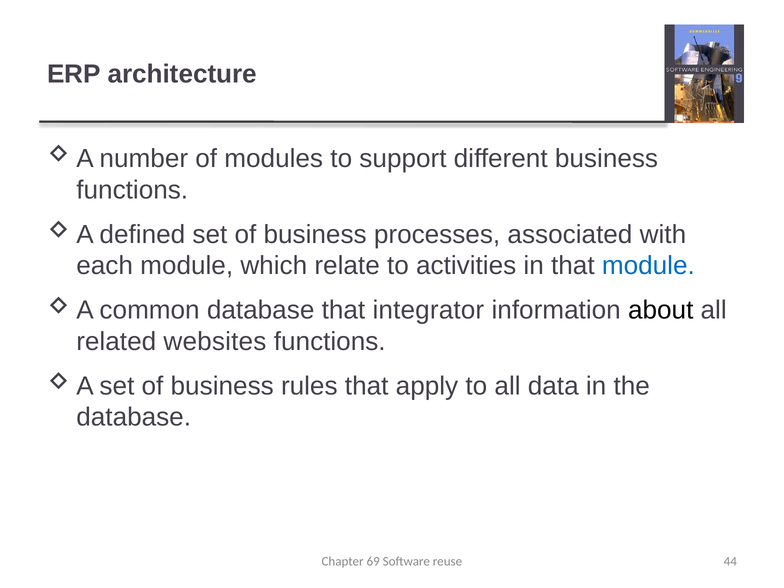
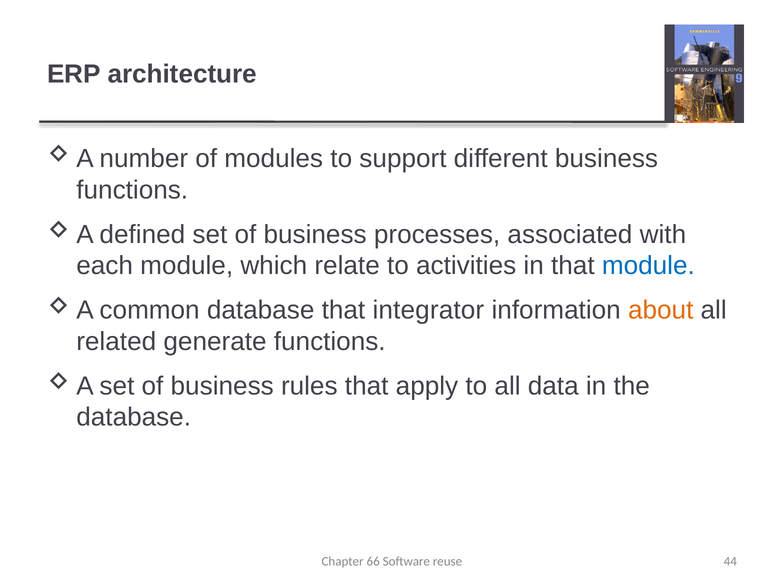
about colour: black -> orange
websites: websites -> generate
69: 69 -> 66
